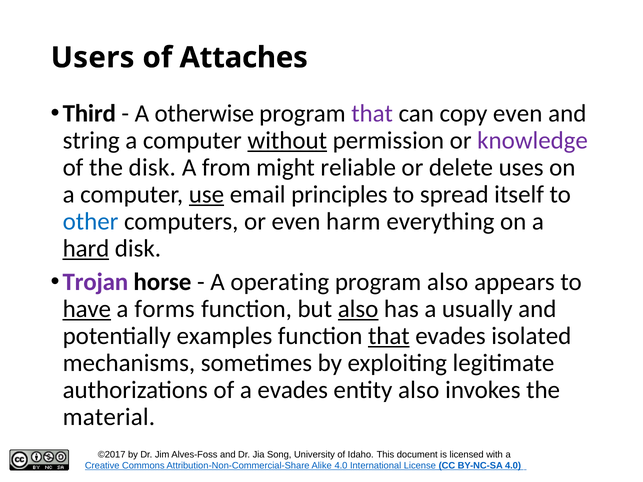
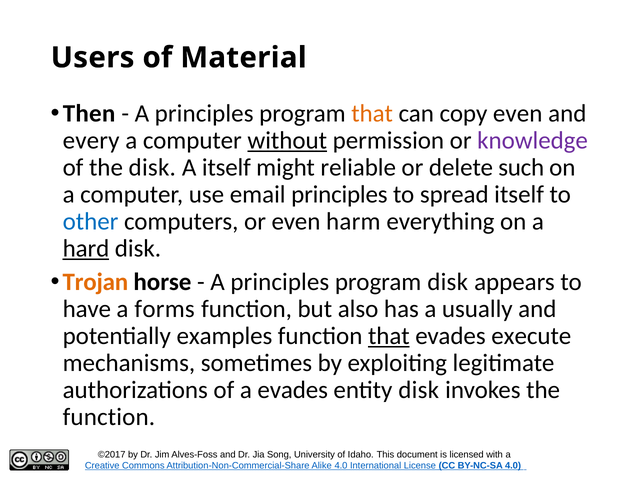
Attaches: Attaches -> Material
Third: Third -> Then
otherwise at (204, 113): otherwise -> principles
that at (372, 113) colour: purple -> orange
string: string -> every
A from: from -> itself
uses: uses -> such
use underline: present -> none
Trojan colour: purple -> orange
operating at (280, 282): operating -> principles
program also: also -> disk
have underline: present -> none
also at (358, 309) underline: present -> none
isolated: isolated -> execute
entity also: also -> disk
material at (109, 417): material -> function
